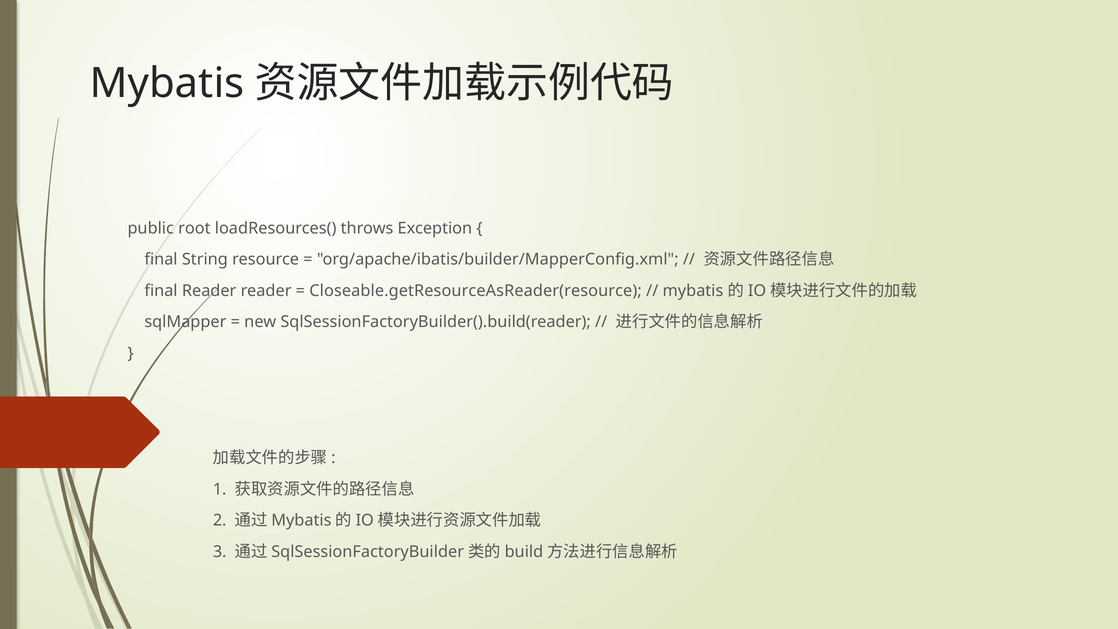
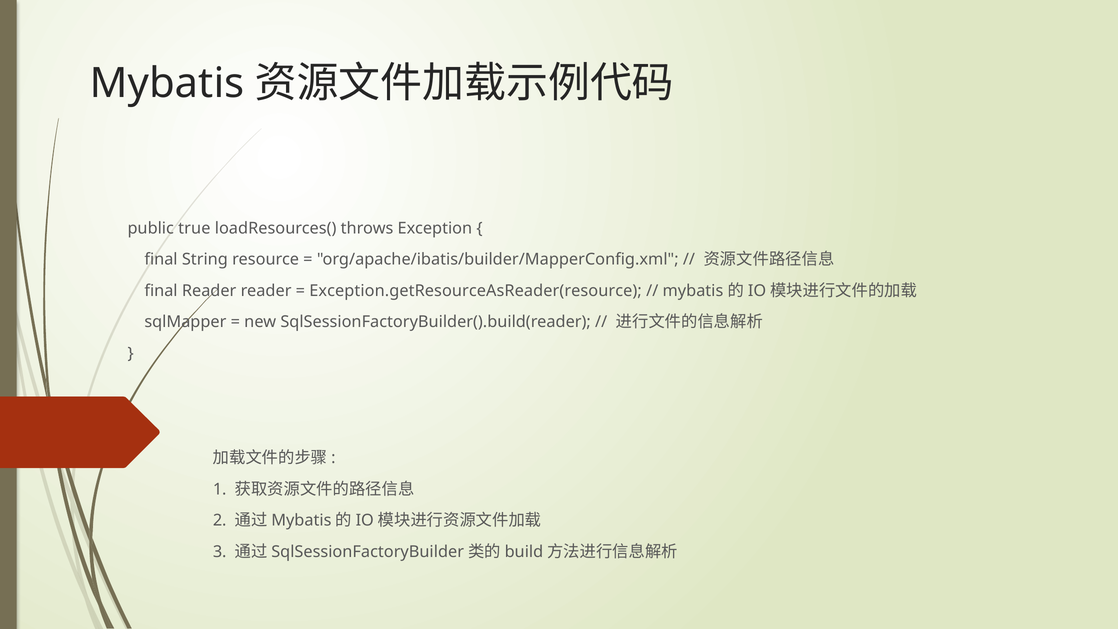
root: root -> true
Closeable.getResourceAsReader(resource: Closeable.getResourceAsReader(resource -> Exception.getResourceAsReader(resource
